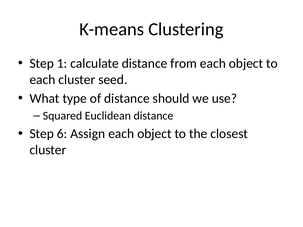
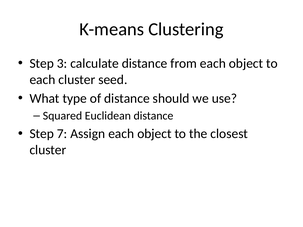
1: 1 -> 3
6: 6 -> 7
